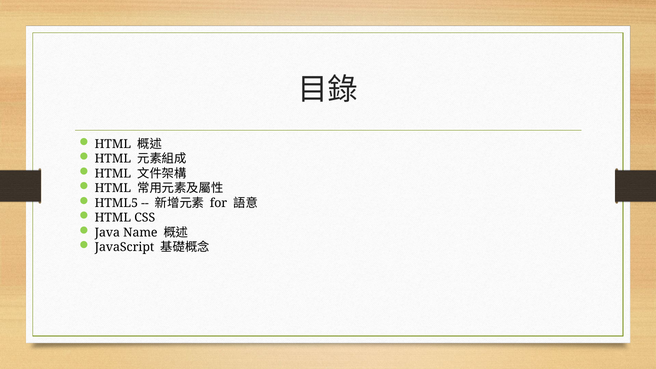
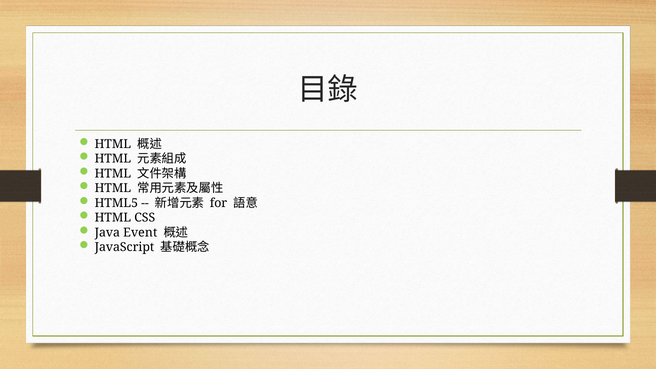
Name: Name -> Event
